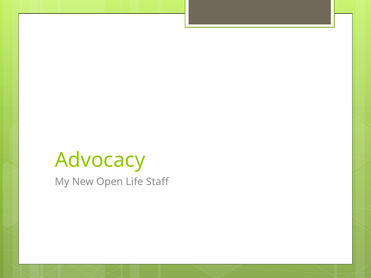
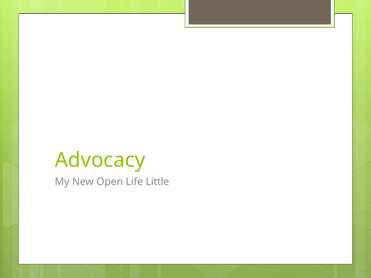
Staff: Staff -> Little
